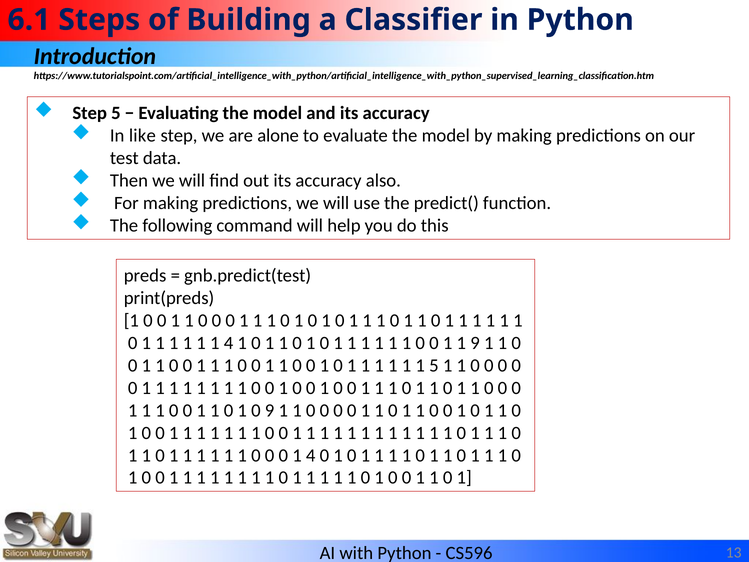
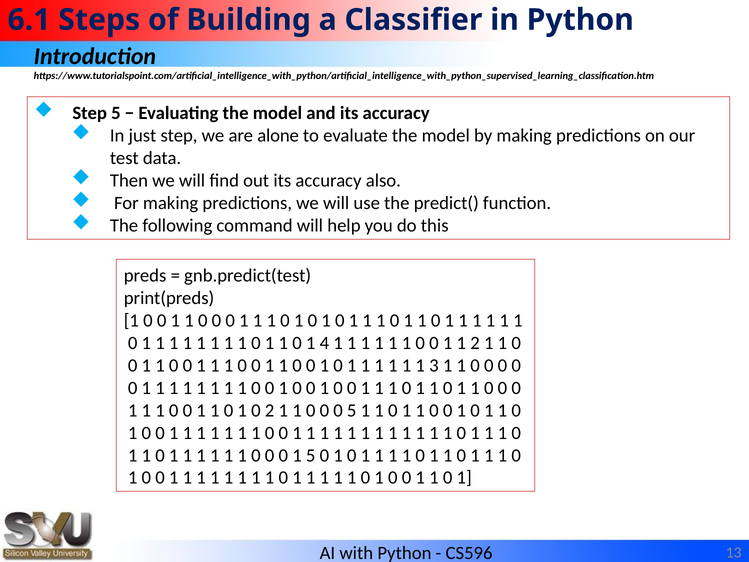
like: like -> just
4 at (228, 343): 4 -> 1
0 at (324, 343): 0 -> 4
1 9: 9 -> 2
1 5: 5 -> 3
0 9: 9 -> 2
0 at (352, 410): 0 -> 5
0 1 4: 4 -> 5
